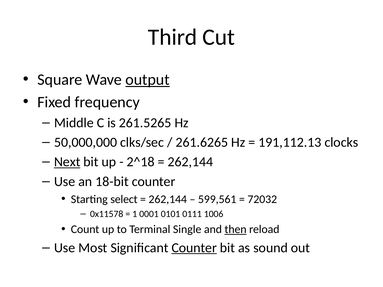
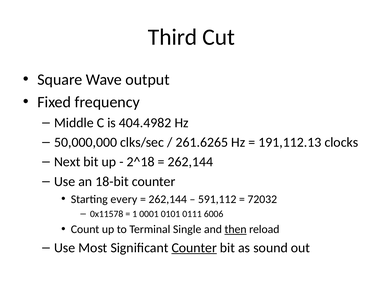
output underline: present -> none
261.5265: 261.5265 -> 404.4982
Next underline: present -> none
select: select -> every
599,561: 599,561 -> 591,112
1006: 1006 -> 6006
